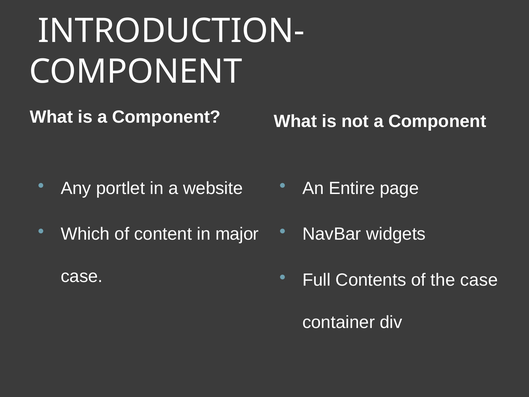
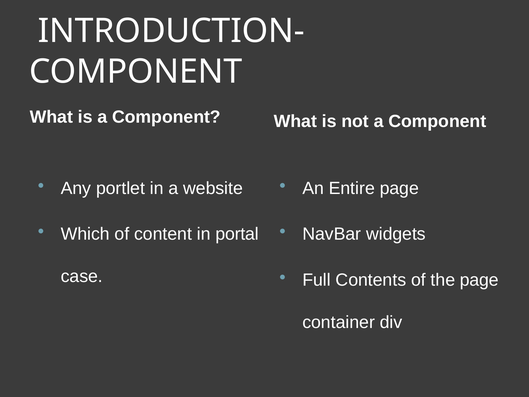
major: major -> portal
the case: case -> page
